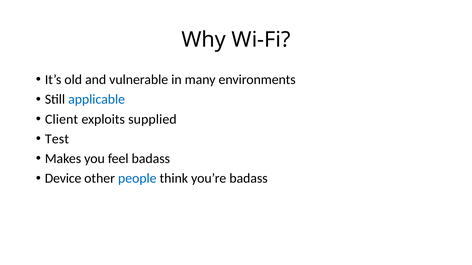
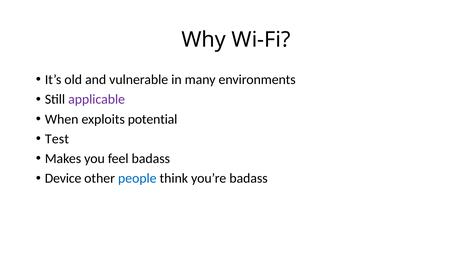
applicable colour: blue -> purple
Client: Client -> When
supplied: supplied -> potential
